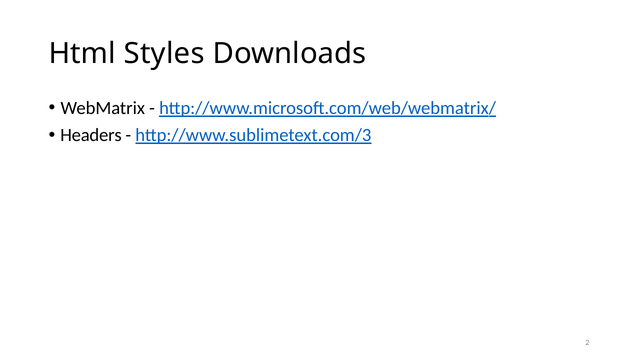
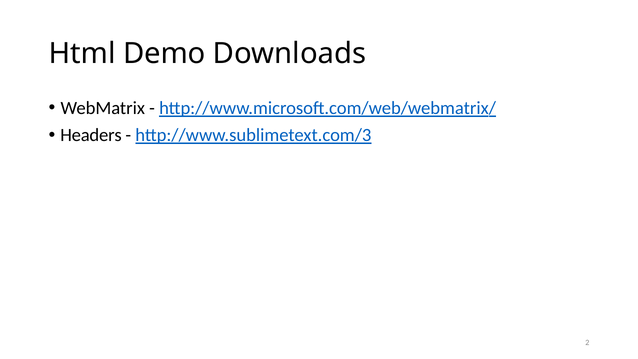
Styles: Styles -> Demo
